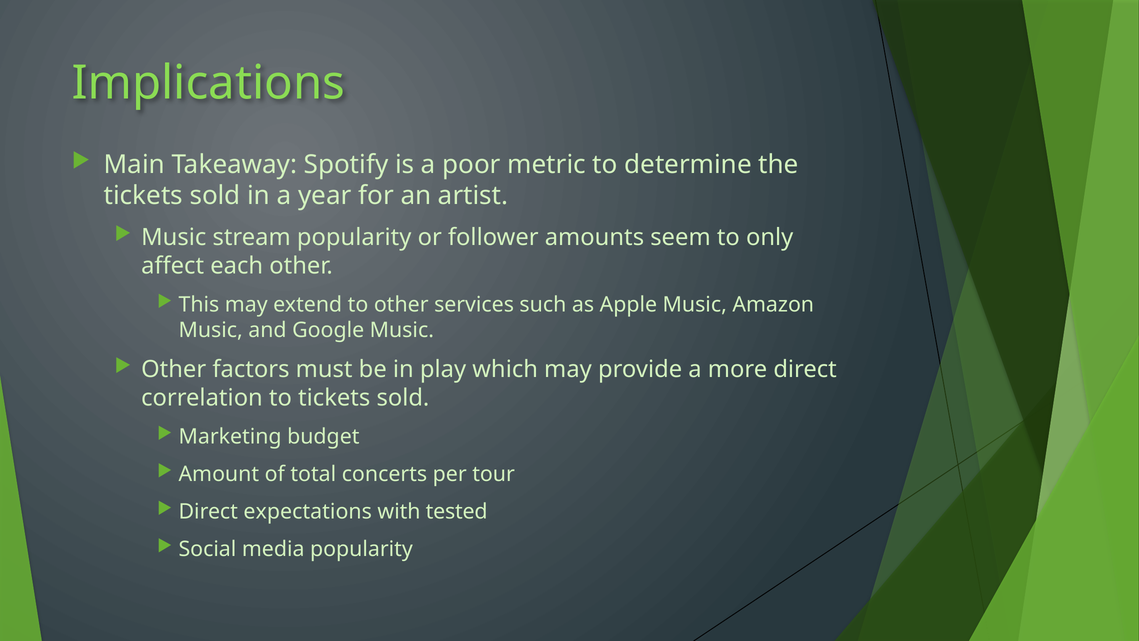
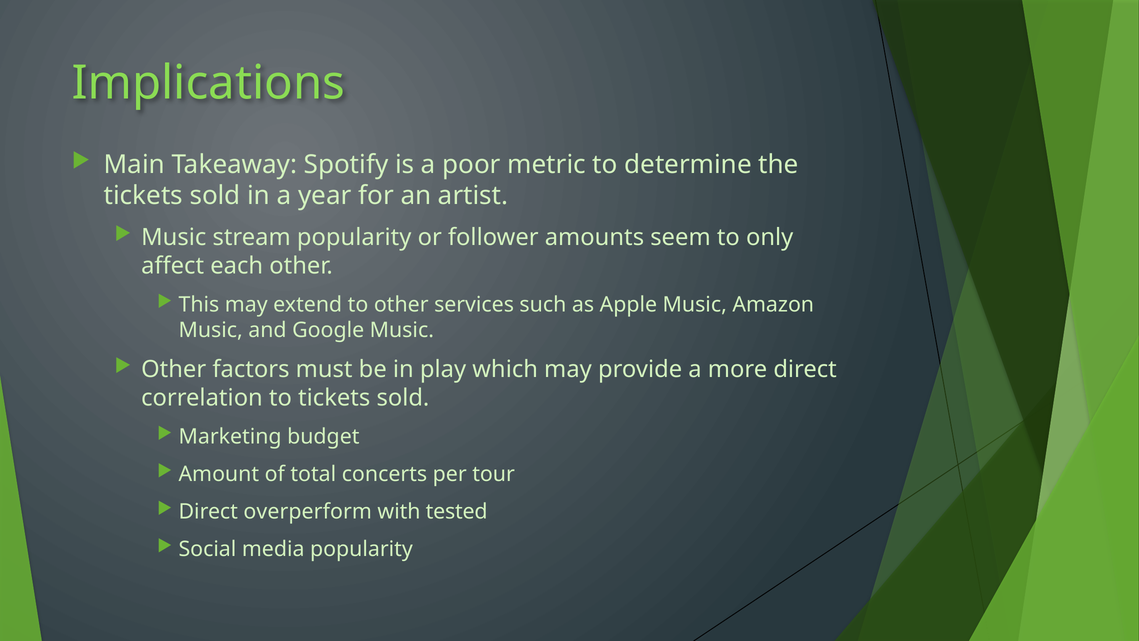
expectations: expectations -> overperform
